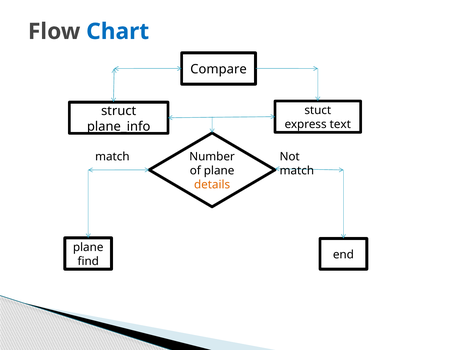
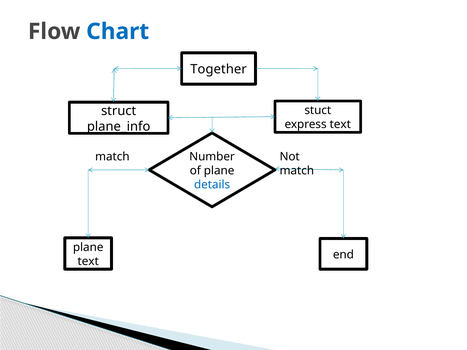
Compare: Compare -> Together
details colour: orange -> blue
find at (88, 261): find -> text
